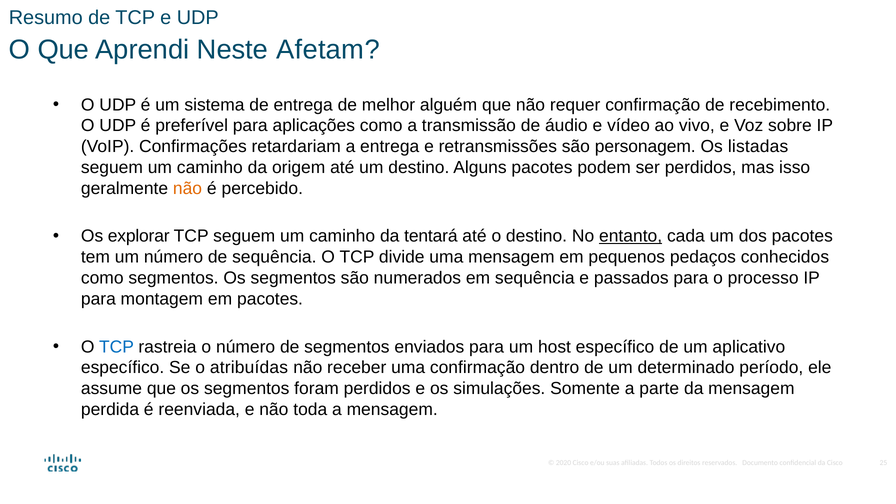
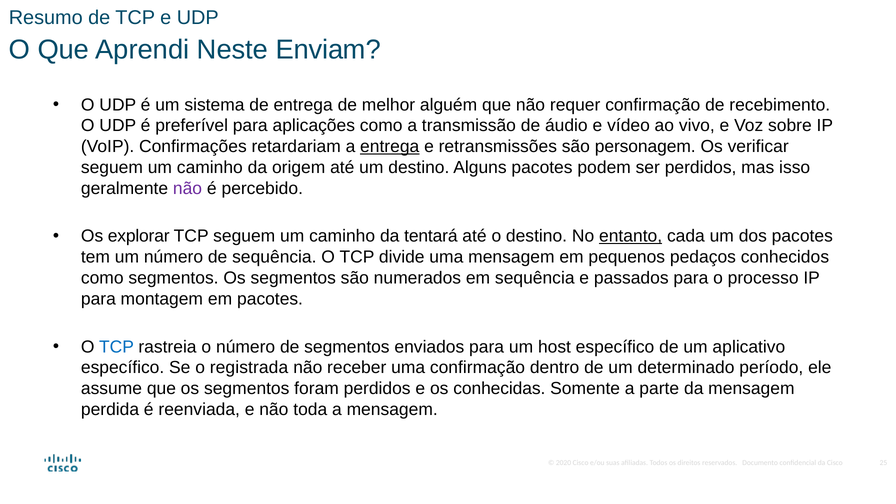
Afetam: Afetam -> Enviam
entrega at (390, 147) underline: none -> present
listadas: listadas -> verificar
não at (187, 188) colour: orange -> purple
atribuídas: atribuídas -> registrada
simulações: simulações -> conhecidas
